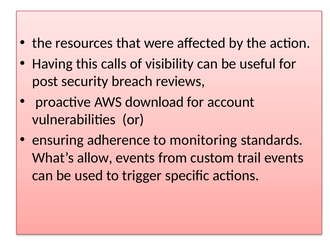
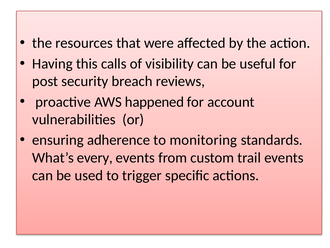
download: download -> happened
allow: allow -> every
